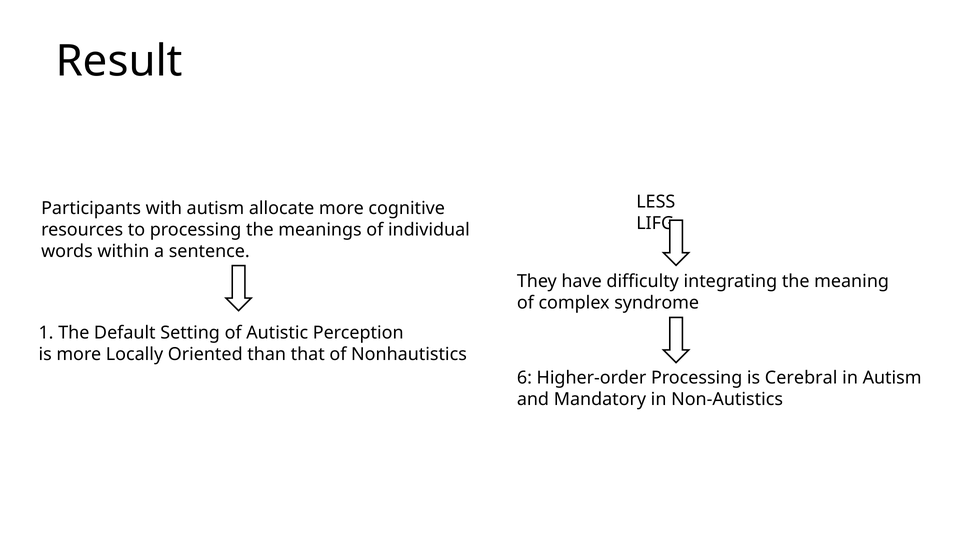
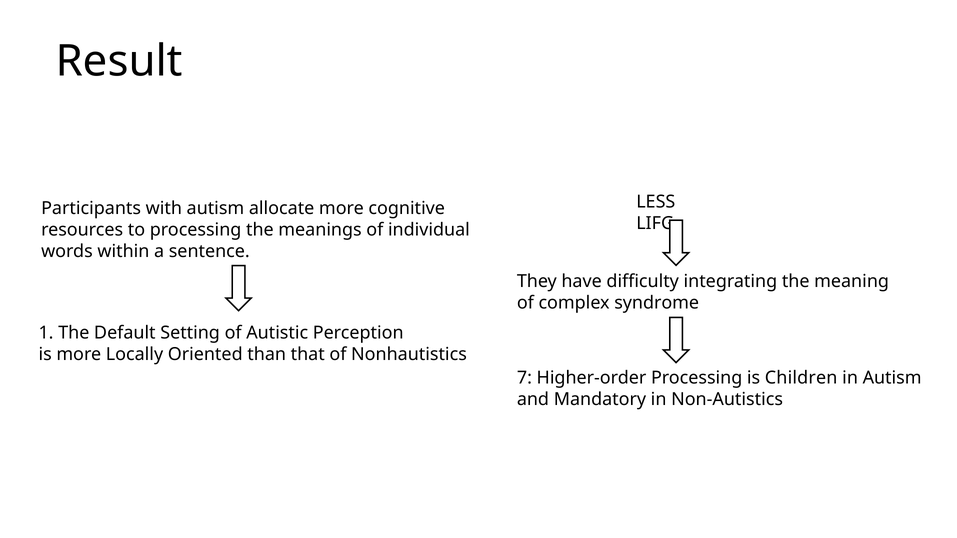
6: 6 -> 7
Cerebral: Cerebral -> Children
